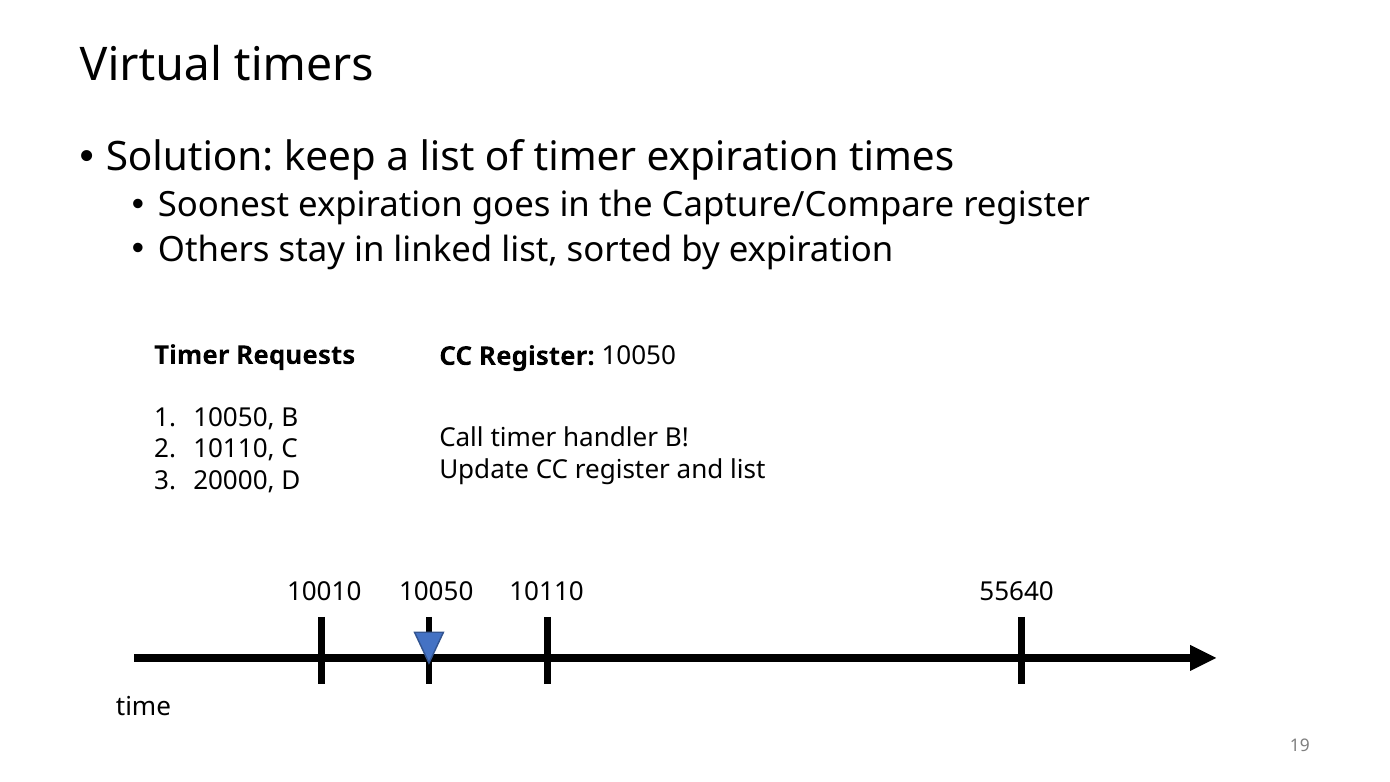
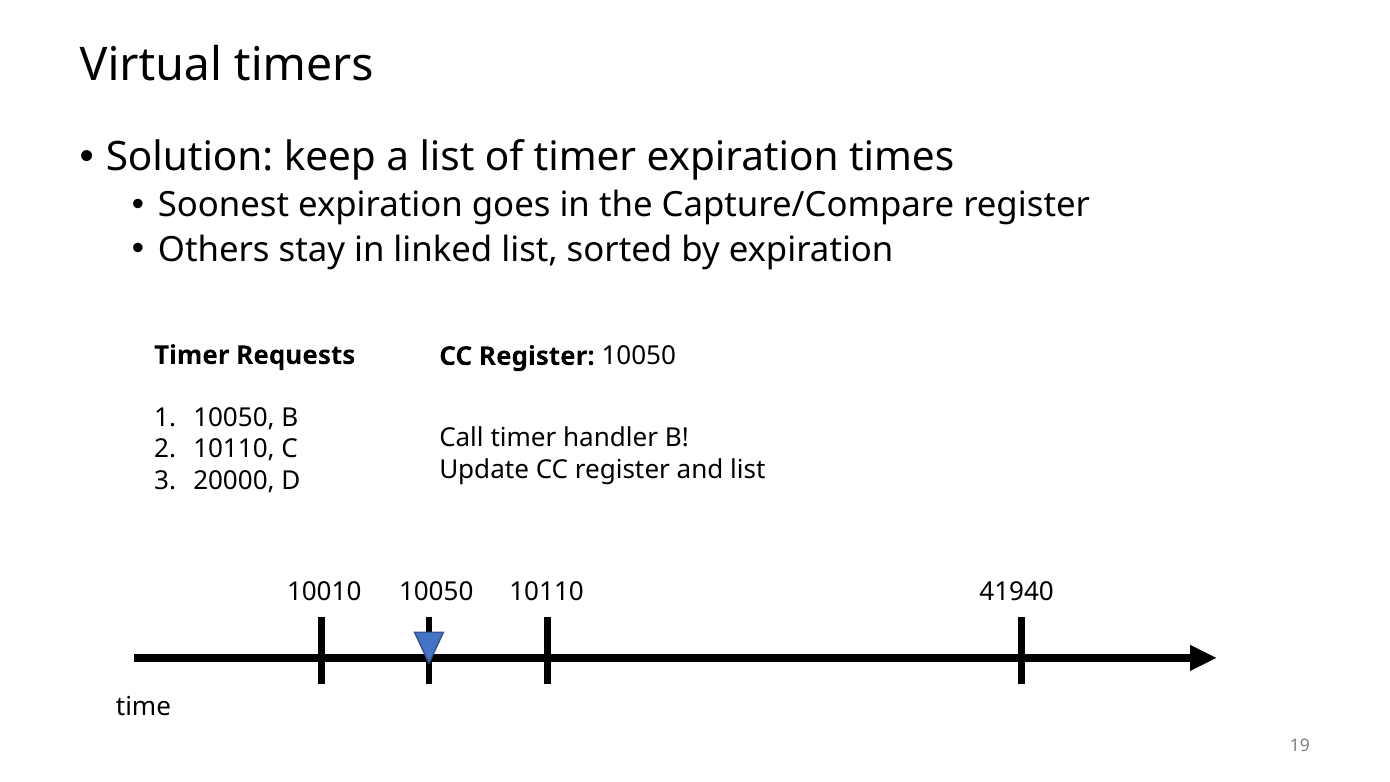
55640: 55640 -> 41940
